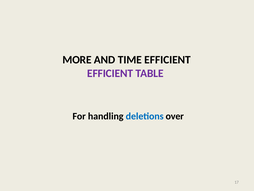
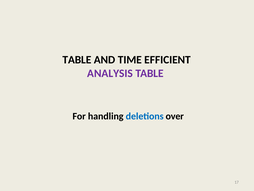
MORE at (77, 60): MORE -> TABLE
EFFICIENT at (110, 73): EFFICIENT -> ANALYSIS
